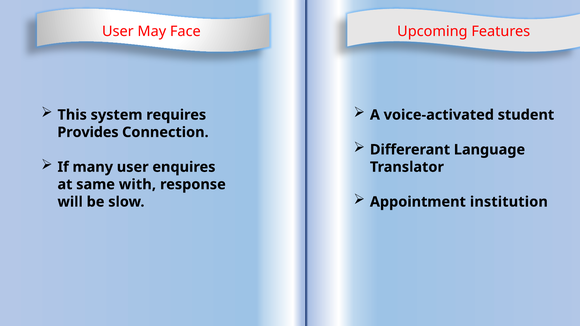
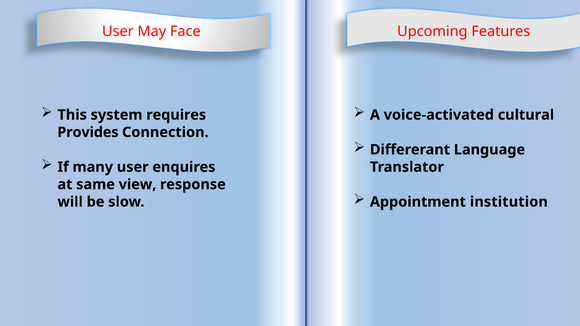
student: student -> cultural
with: with -> view
